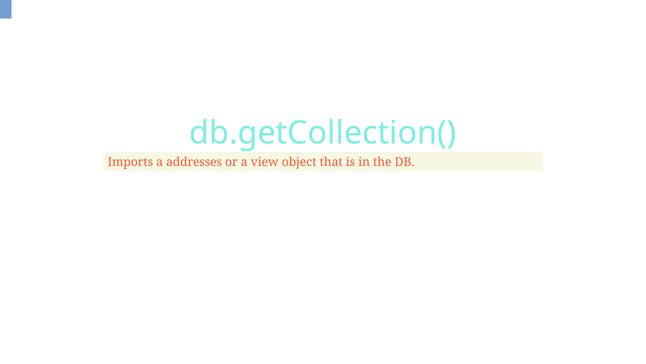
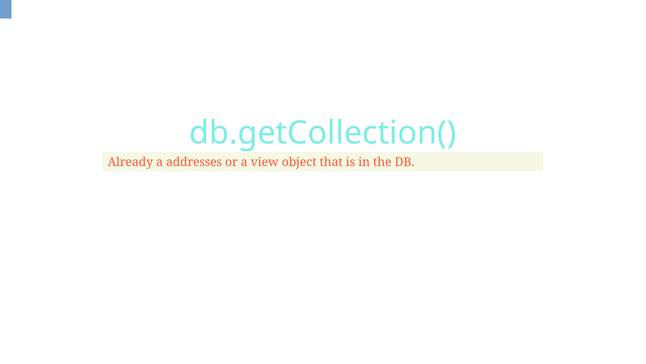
Imports: Imports -> Already
